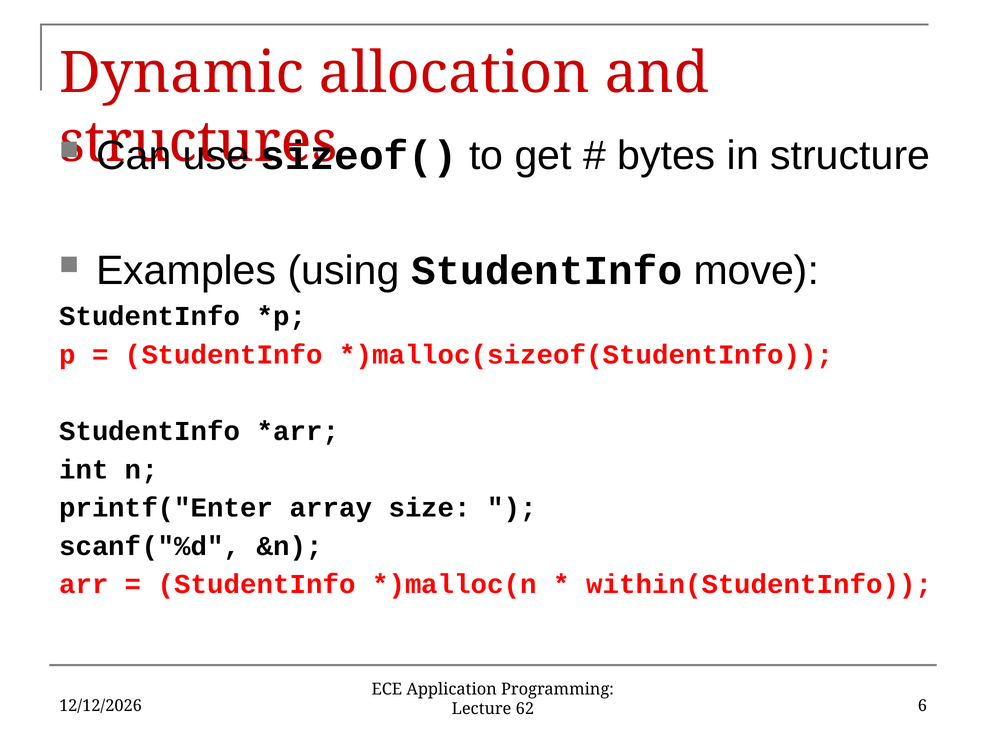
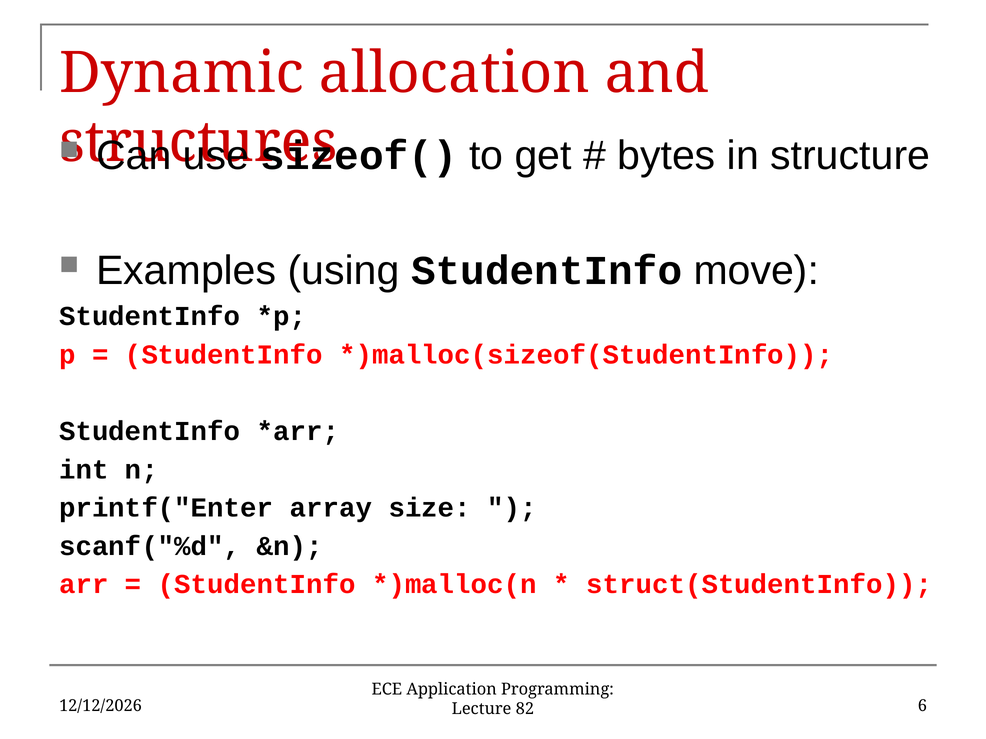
within(StudentInfo: within(StudentInfo -> struct(StudentInfo
62: 62 -> 82
